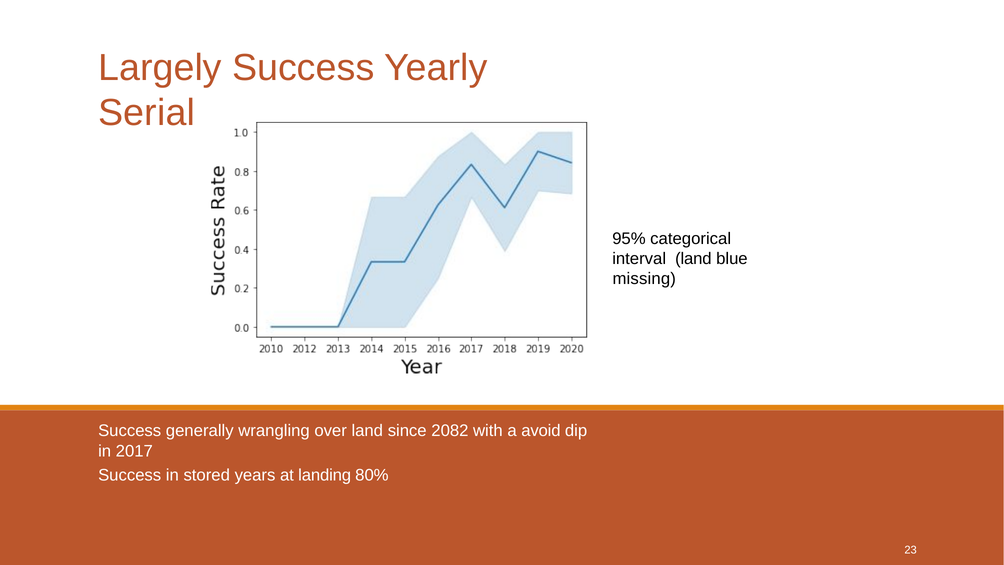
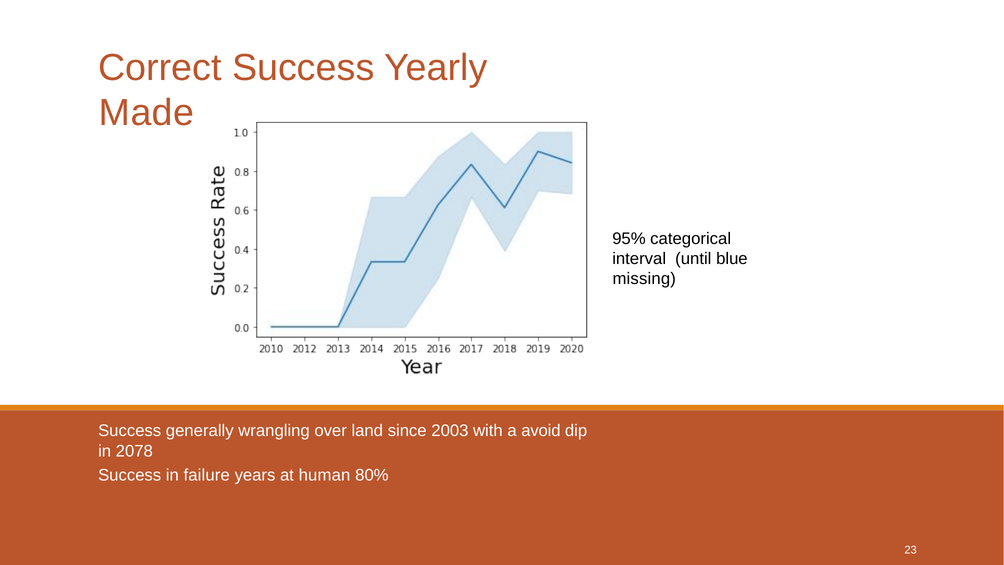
Largely: Largely -> Correct
Serial: Serial -> Made
interval land: land -> until
2082: 2082 -> 2003
2017: 2017 -> 2078
stored: stored -> failure
landing: landing -> human
